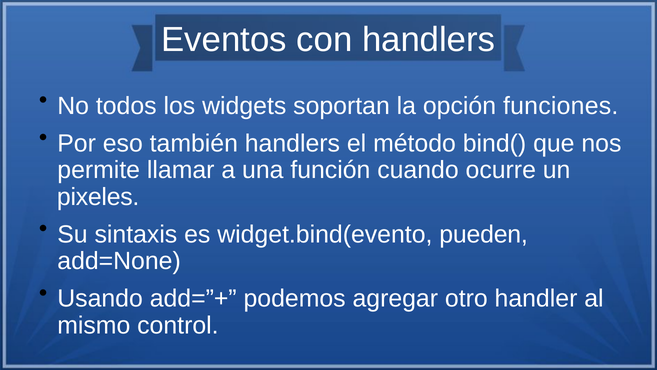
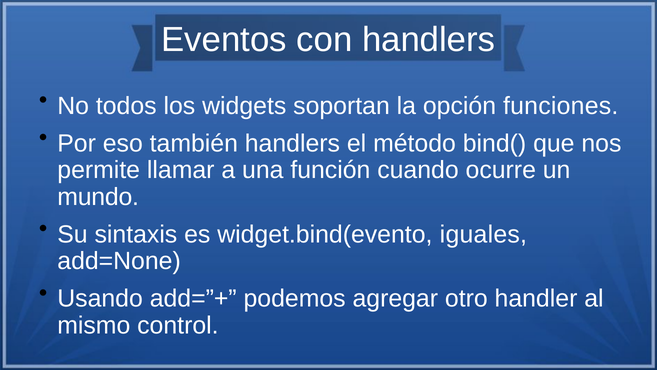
pixeles: pixeles -> mundo
pueden: pueden -> iguales
